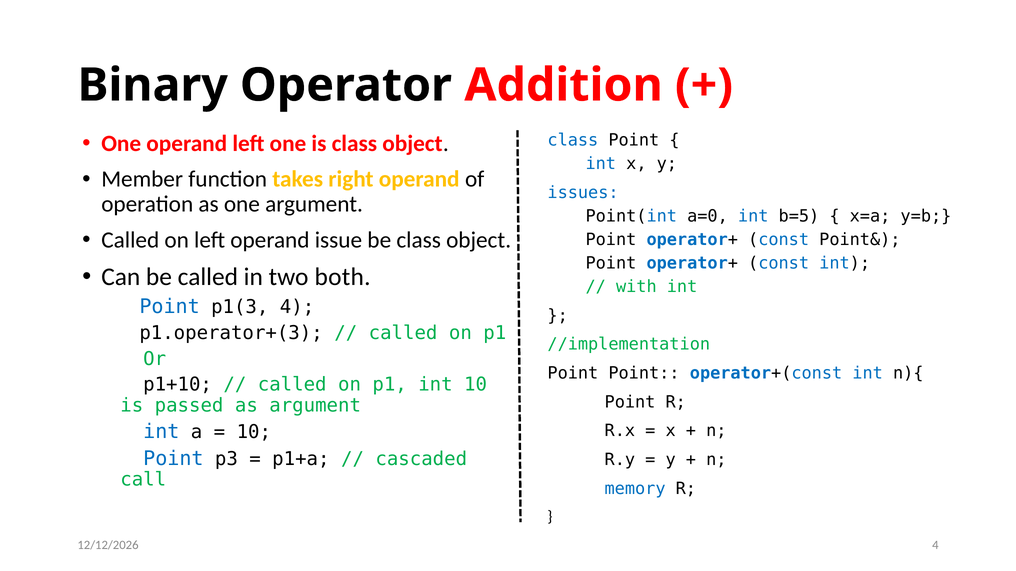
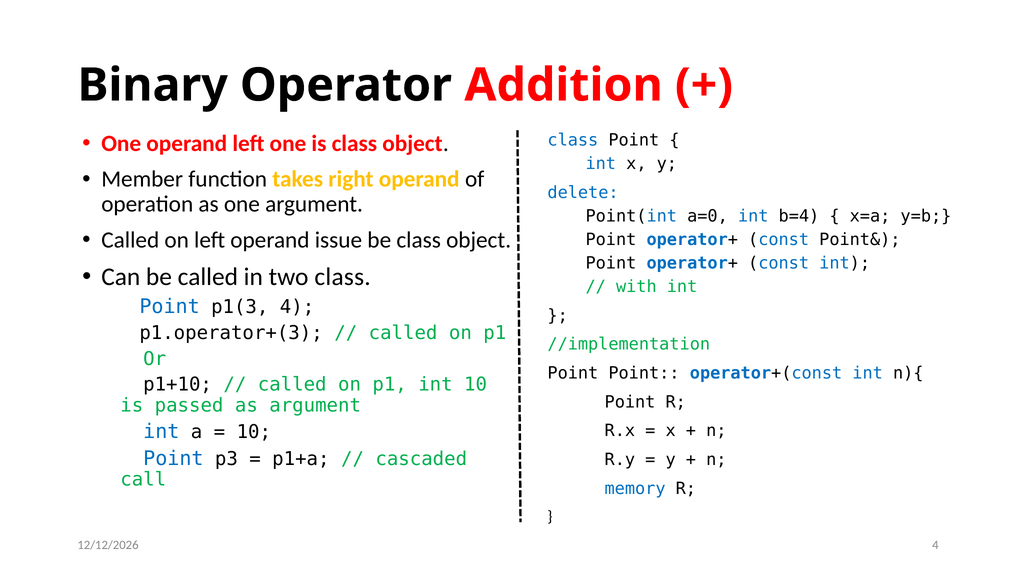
issues: issues -> delete
b=5: b=5 -> b=4
two both: both -> class
